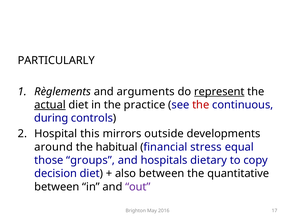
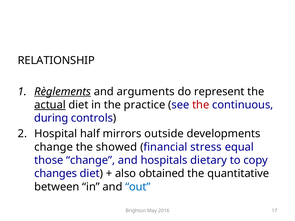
PARTICULARLY: PARTICULARLY -> RELATIONSHIP
Règlements underline: none -> present
represent underline: present -> none
this: this -> half
around at (54, 147): around -> change
habitual: habitual -> showed
those groups: groups -> change
decision: decision -> changes
also between: between -> obtained
out colour: purple -> blue
